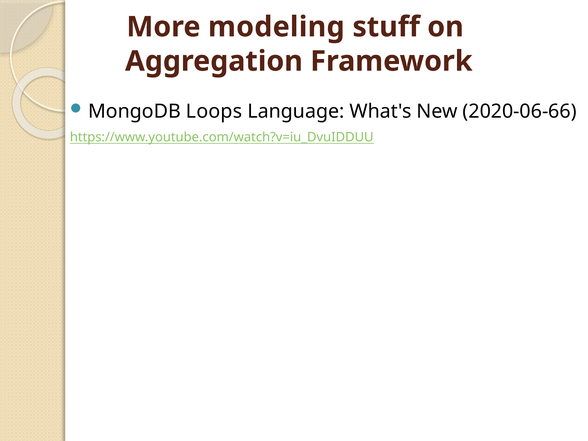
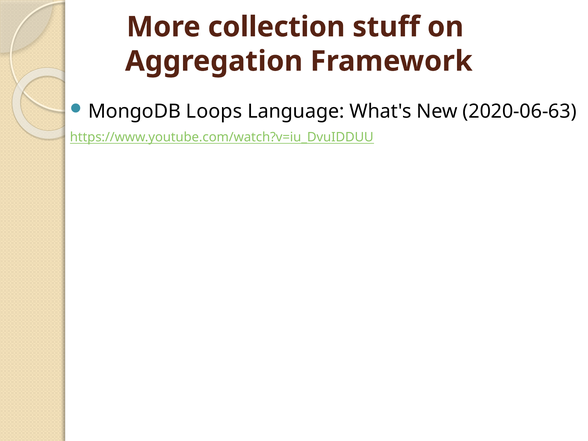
modeling: modeling -> collection
2020-06-66: 2020-06-66 -> 2020-06-63
